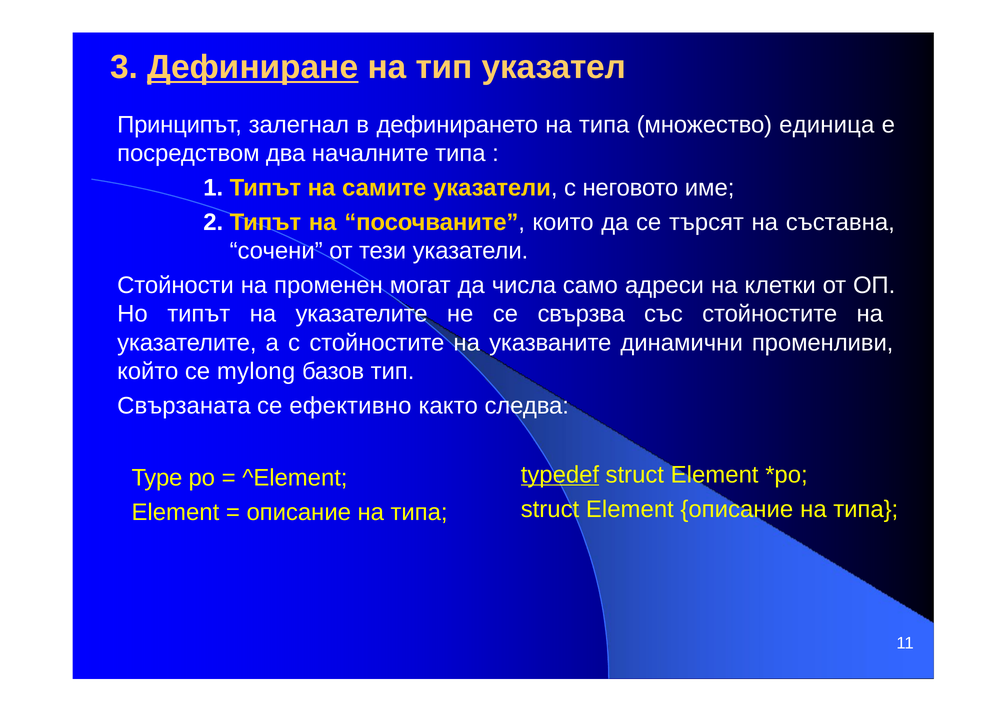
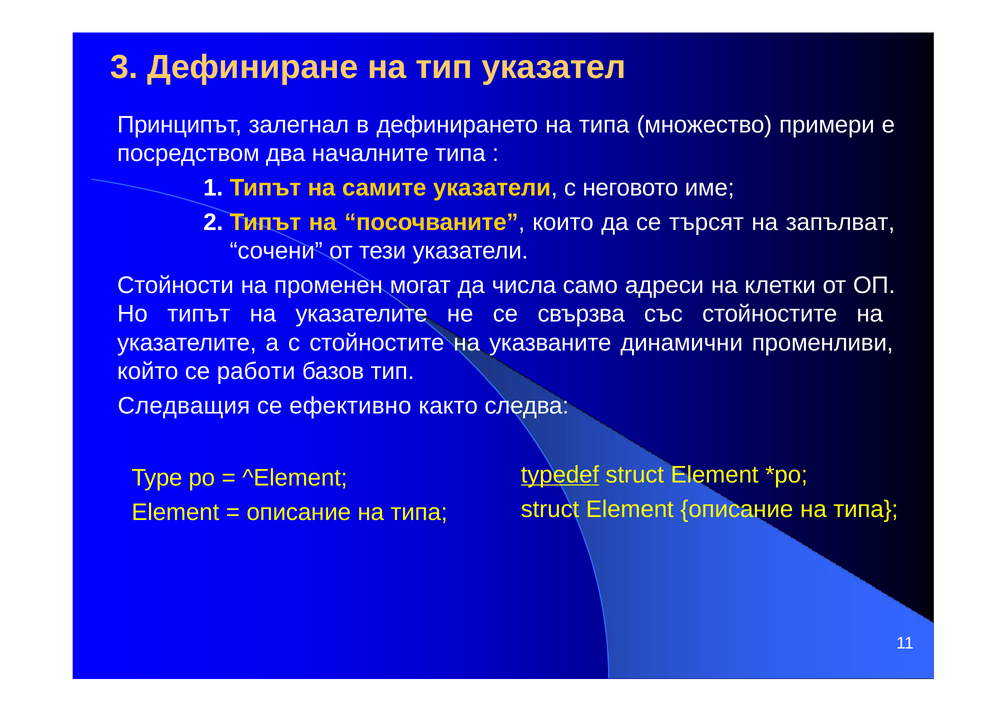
Дефиниране underline: present -> none
единица: единица -> примери
съставна: съставна -> запълват
mylong: mylong -> работи
Свързаната: Свързаната -> Следващия
